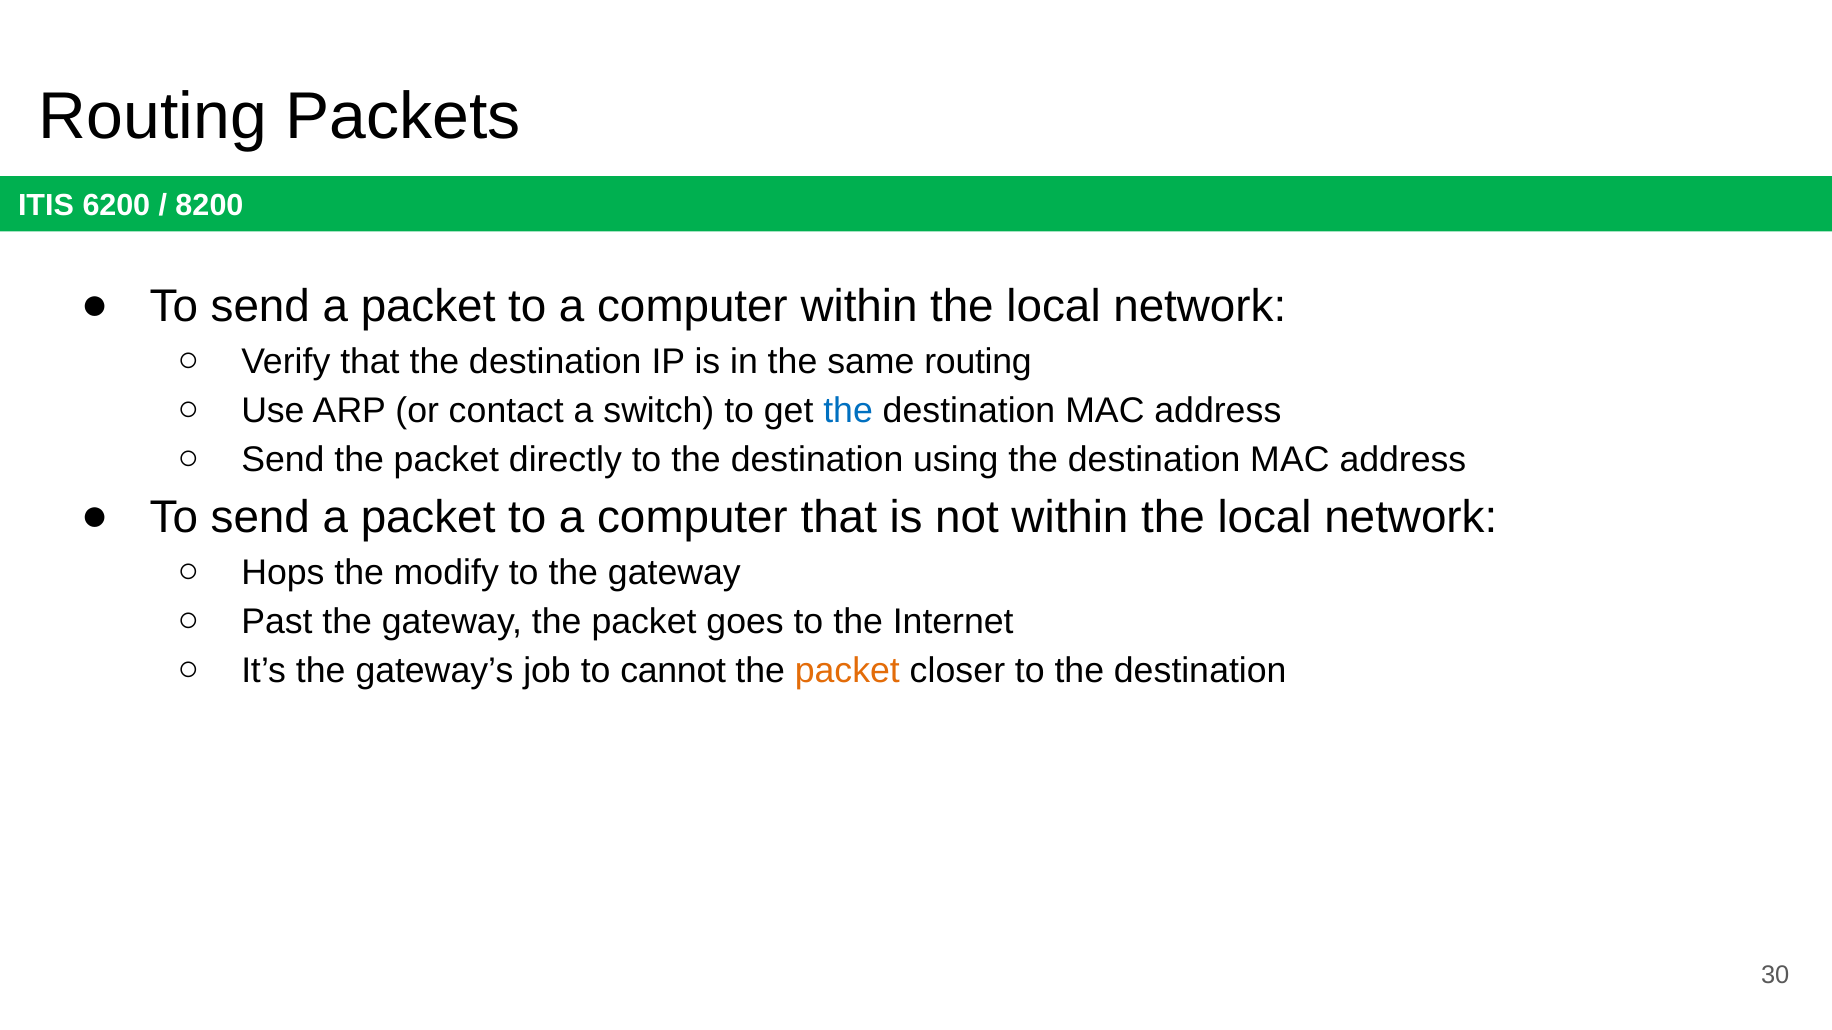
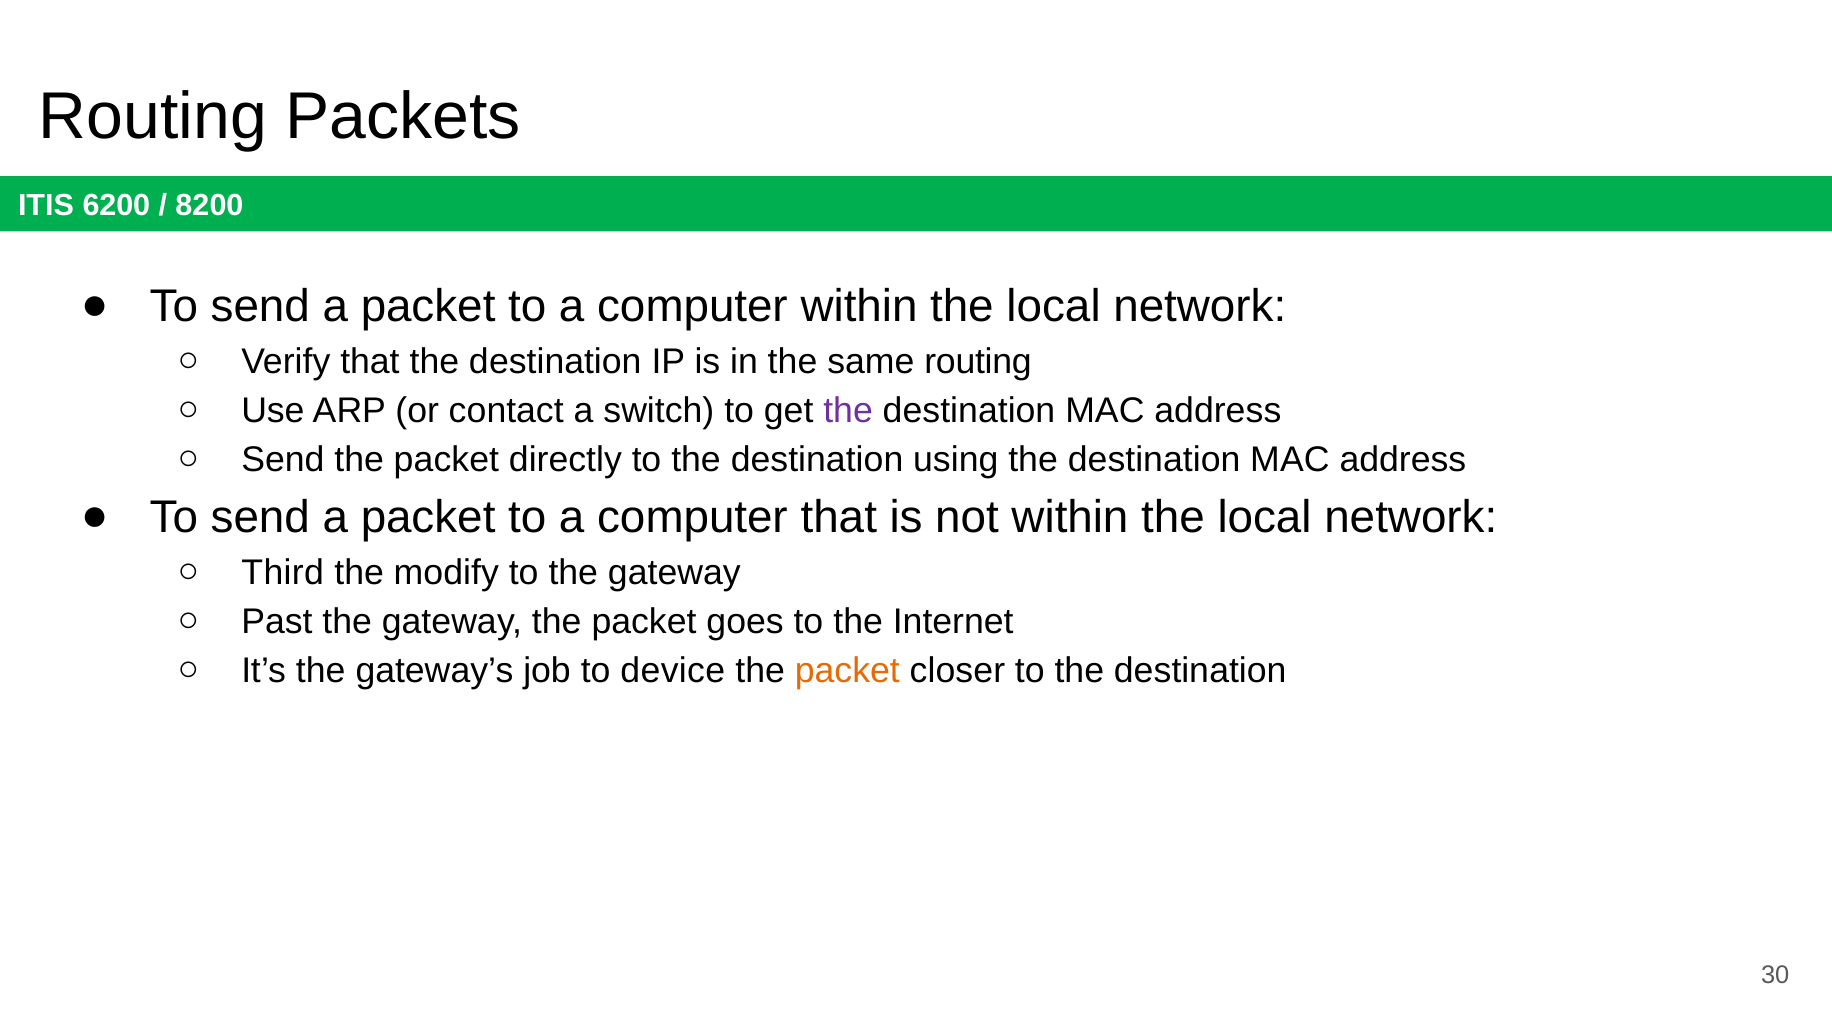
the at (848, 411) colour: blue -> purple
Hops: Hops -> Third
cannot: cannot -> device
